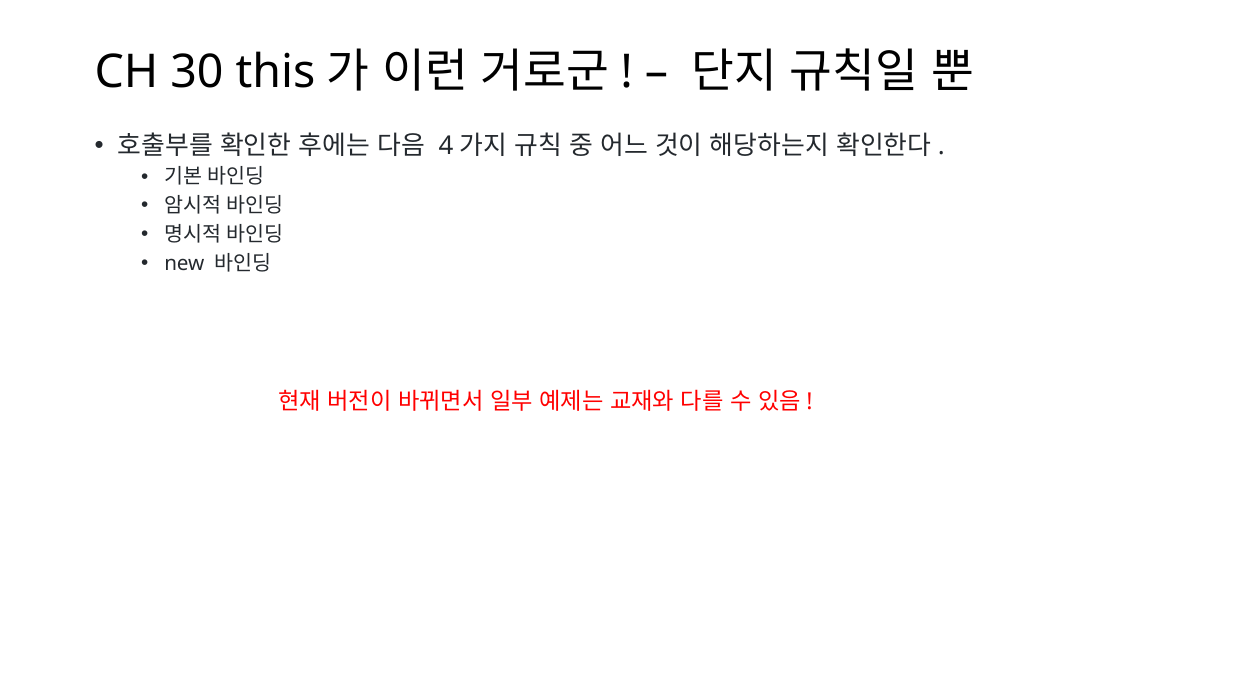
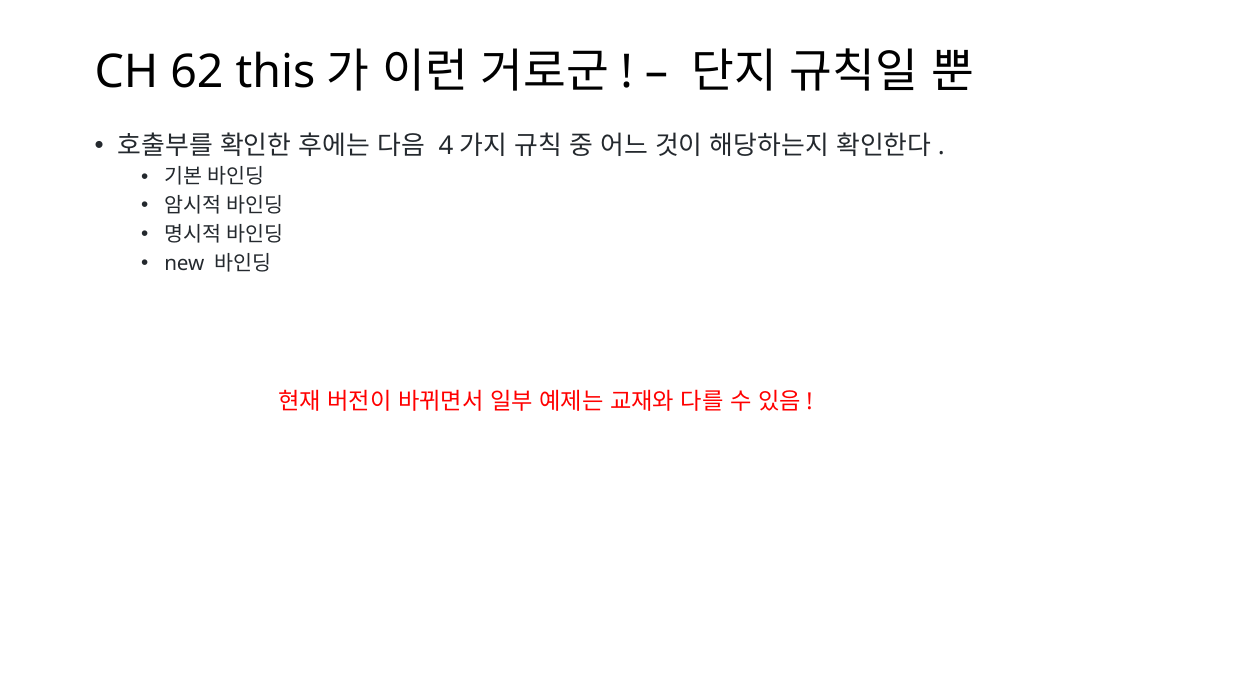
30: 30 -> 62
